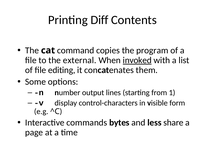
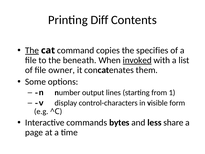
The at (32, 50) underline: none -> present
program: program -> specifies
external: external -> beneath
editing: editing -> owner
